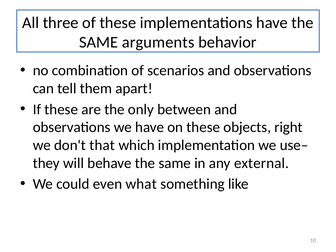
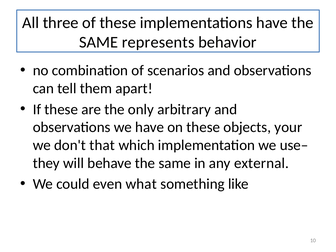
arguments: arguments -> represents
between: between -> arbitrary
right: right -> your
